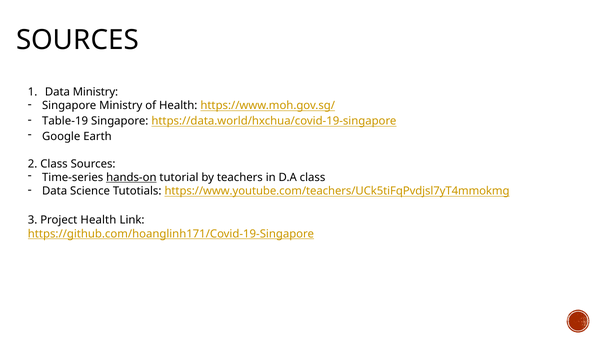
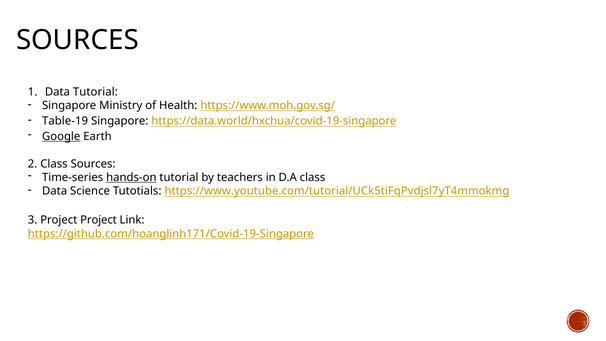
Data Ministry: Ministry -> Tutorial
Google underline: none -> present
https://www.youtube.com/teachers/UCk5tiFqPvdjsl7yT4mmokmg: https://www.youtube.com/teachers/UCk5tiFqPvdjsl7yT4mmokmg -> https://www.youtube.com/tutorial/UCk5tiFqPvdjsl7yT4mmokmg
Project Health: Health -> Project
